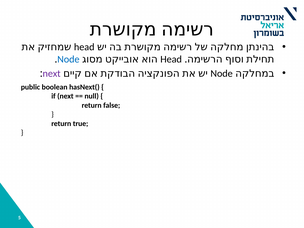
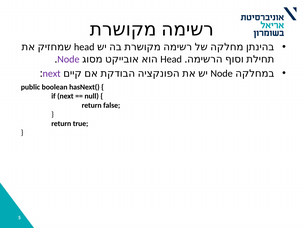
Node at (68, 59) colour: blue -> purple
